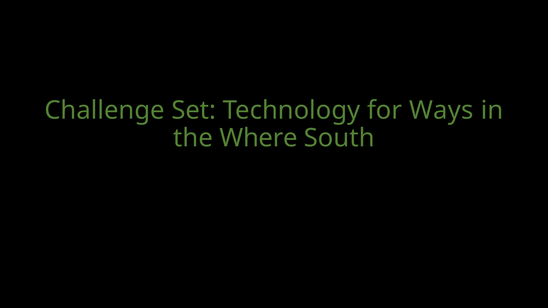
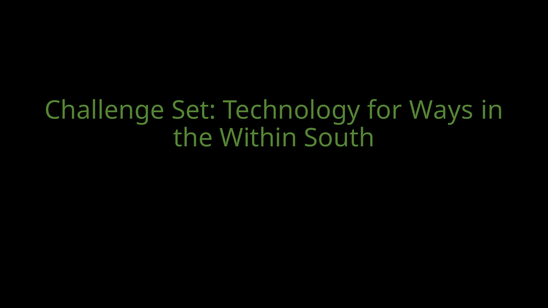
Where: Where -> Within
